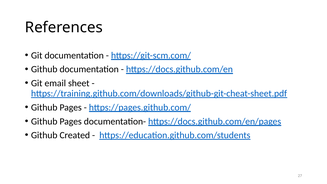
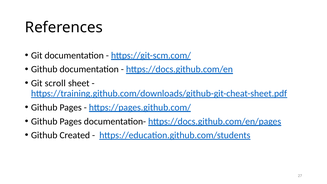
email: email -> scroll
